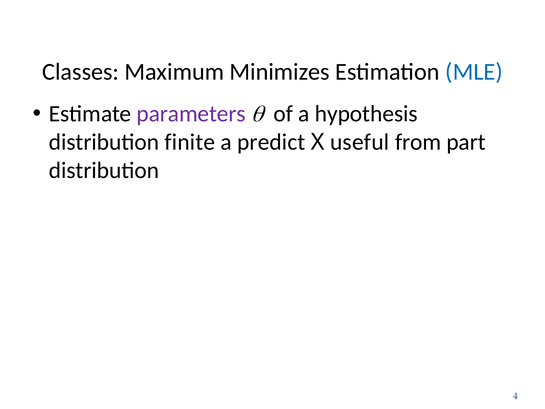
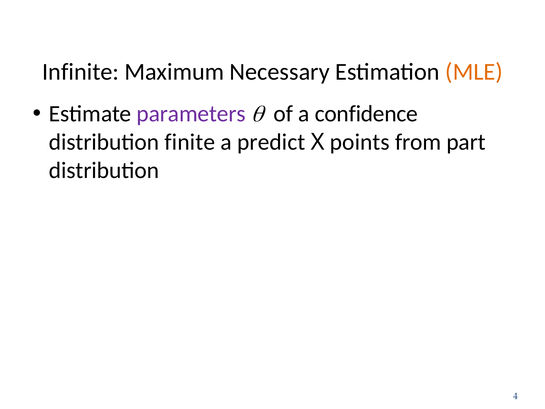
Classes: Classes -> Infinite
Minimizes: Minimizes -> Necessary
MLE colour: blue -> orange
hypothesis: hypothesis -> confidence
useful: useful -> points
